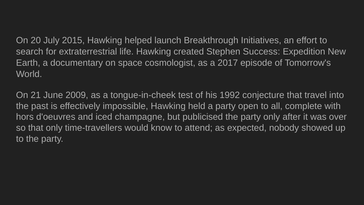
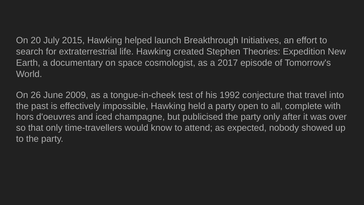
Success: Success -> Theories
21: 21 -> 26
